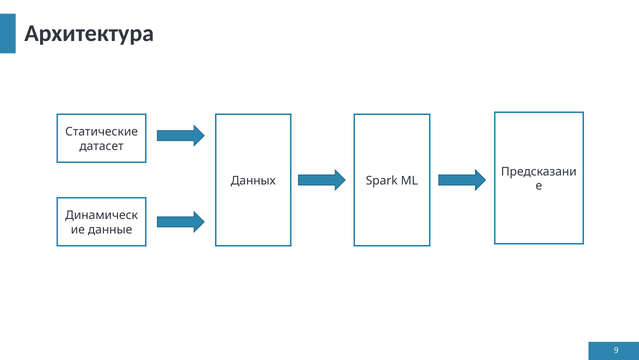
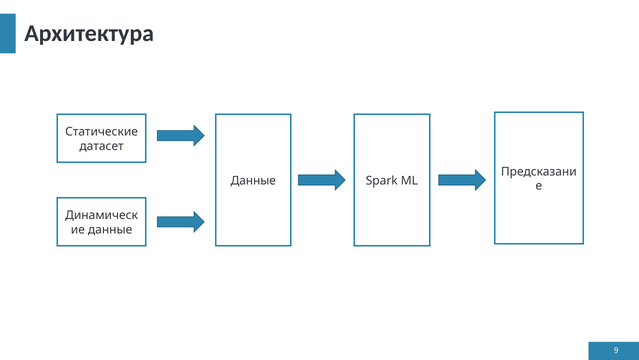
Данных at (253, 181): Данных -> Данные
